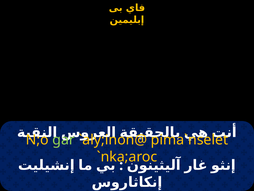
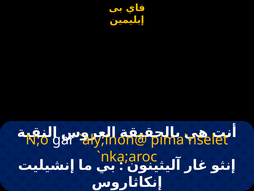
gar colour: light green -> white
